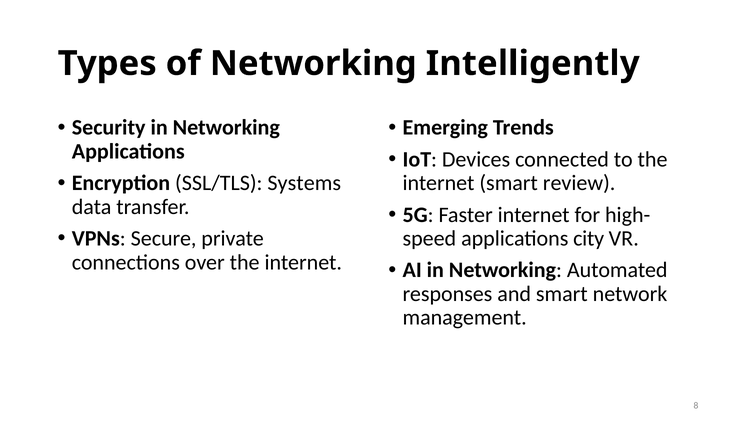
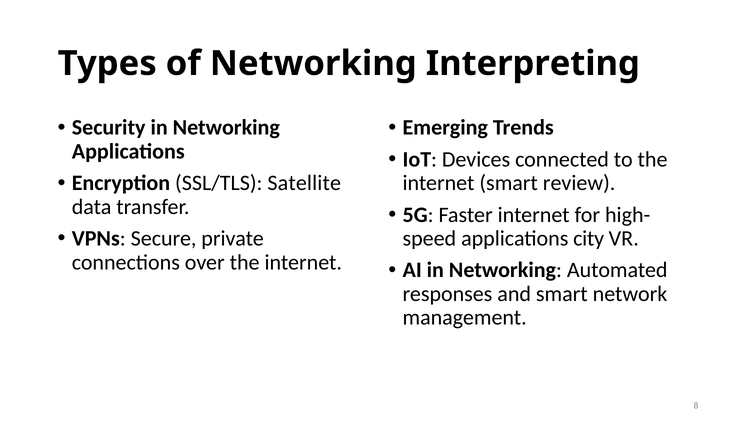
Intelligently: Intelligently -> Interpreting
Systems: Systems -> Satellite
